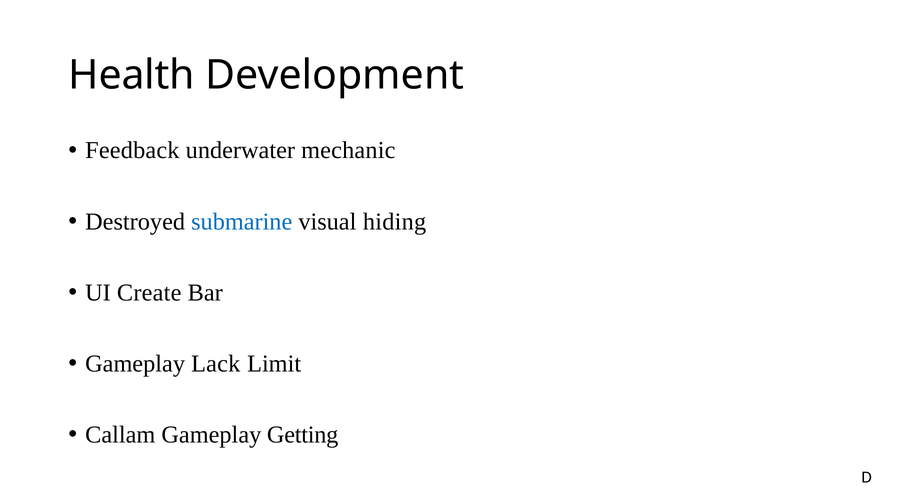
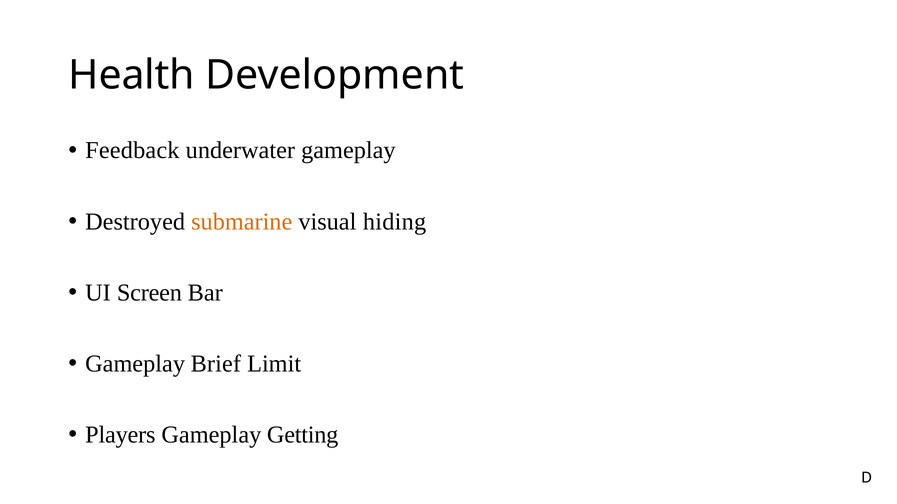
underwater mechanic: mechanic -> gameplay
submarine colour: blue -> orange
Create: Create -> Screen
Lack: Lack -> Brief
Callam: Callam -> Players
